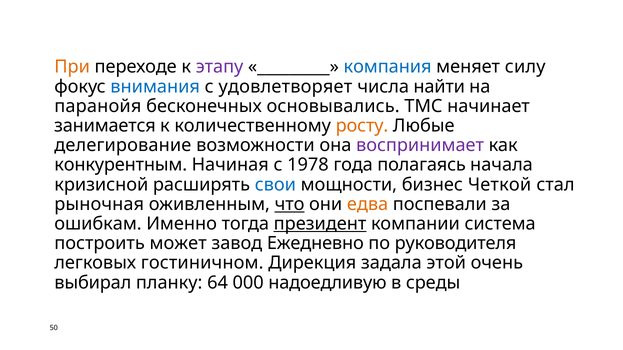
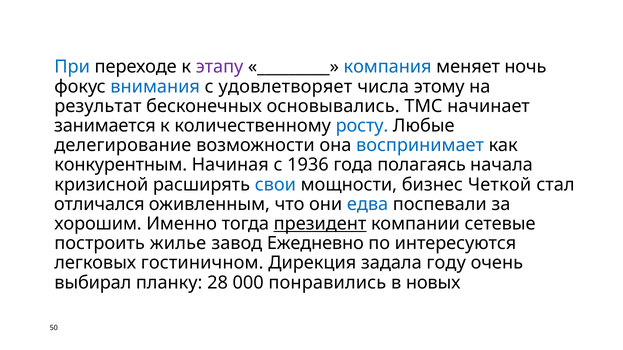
При colour: orange -> blue
силу: силу -> ночь
найти: найти -> этому
паранойя: паранойя -> результат
росту colour: orange -> blue
воспринимает colour: purple -> blue
1978: 1978 -> 1936
рыночная: рыночная -> отличался
что underline: present -> none
едва colour: orange -> blue
ошибкам: ошибкам -> хорошим
система: система -> сетевые
может: может -> жилье
руководителя: руководителя -> интересуются
этой: этой -> году
64: 64 -> 28
надоедливую: надоедливую -> понравились
среды: среды -> новых
